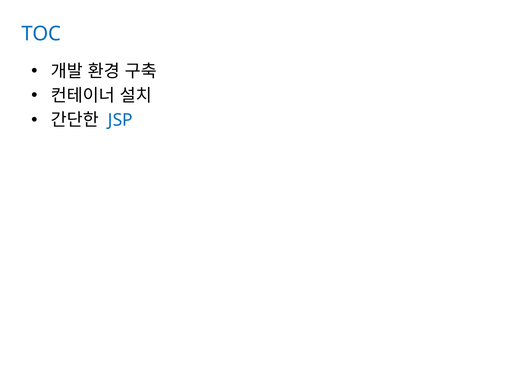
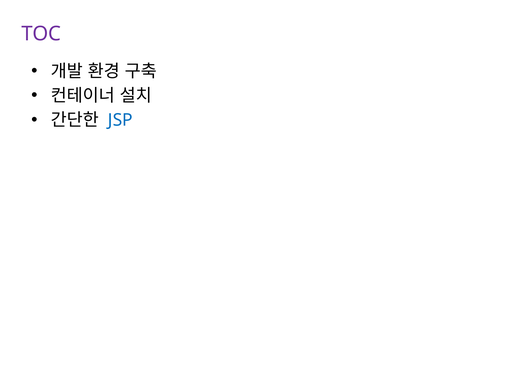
TOC colour: blue -> purple
